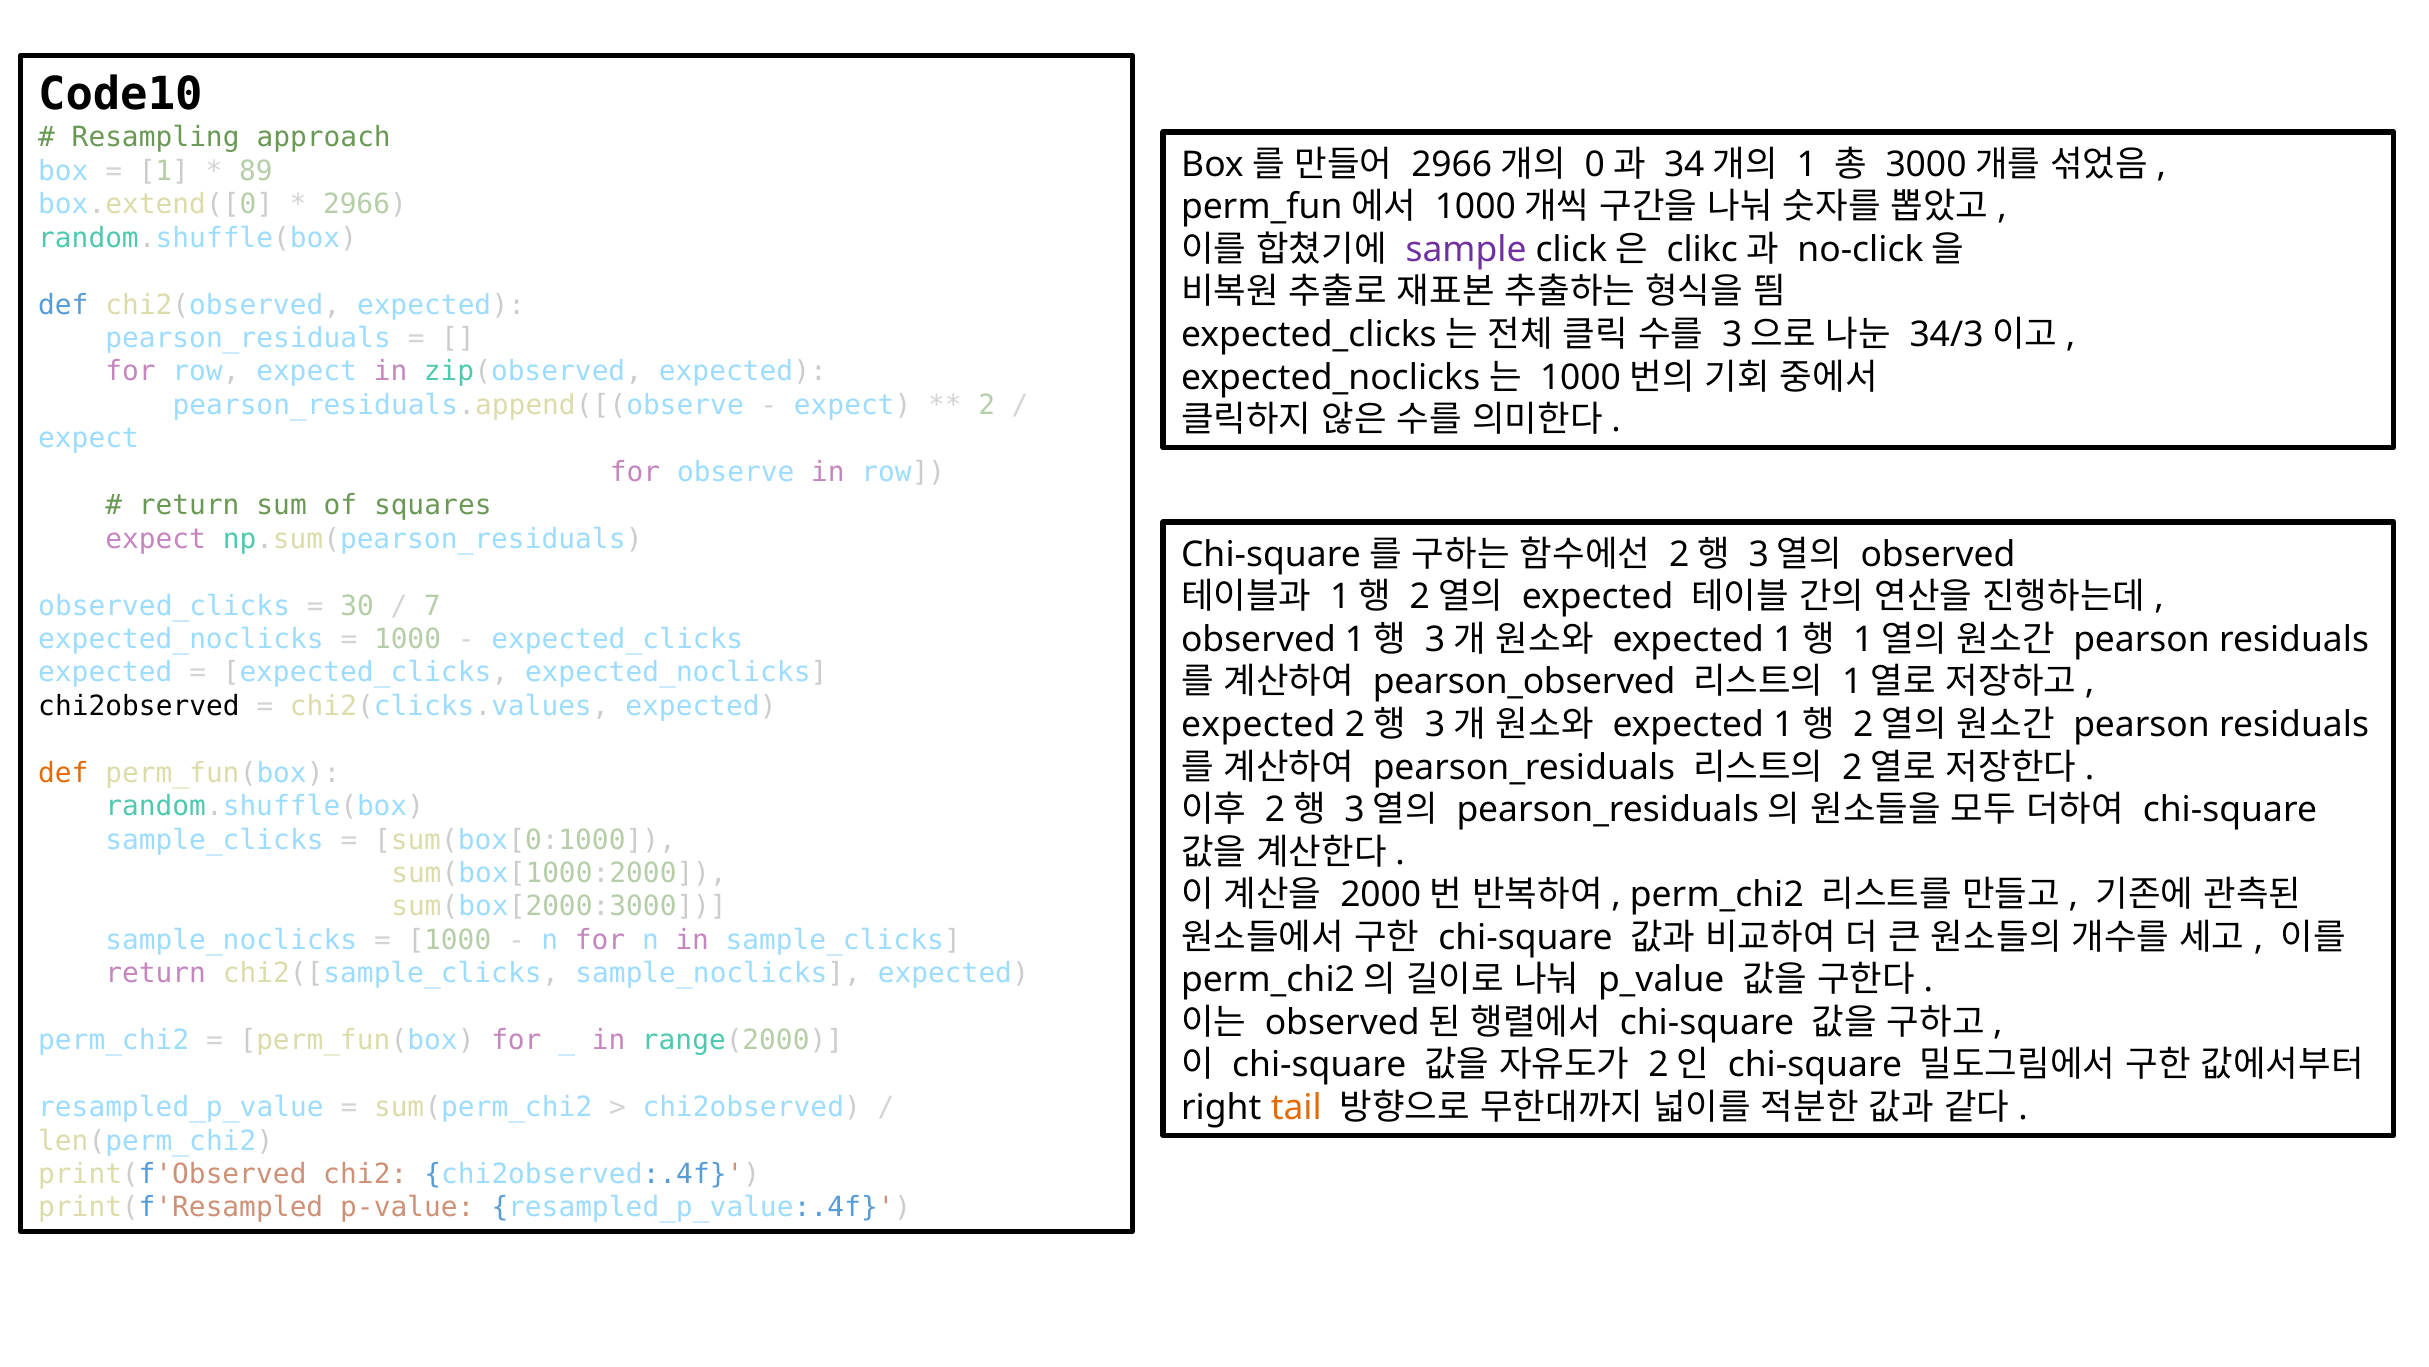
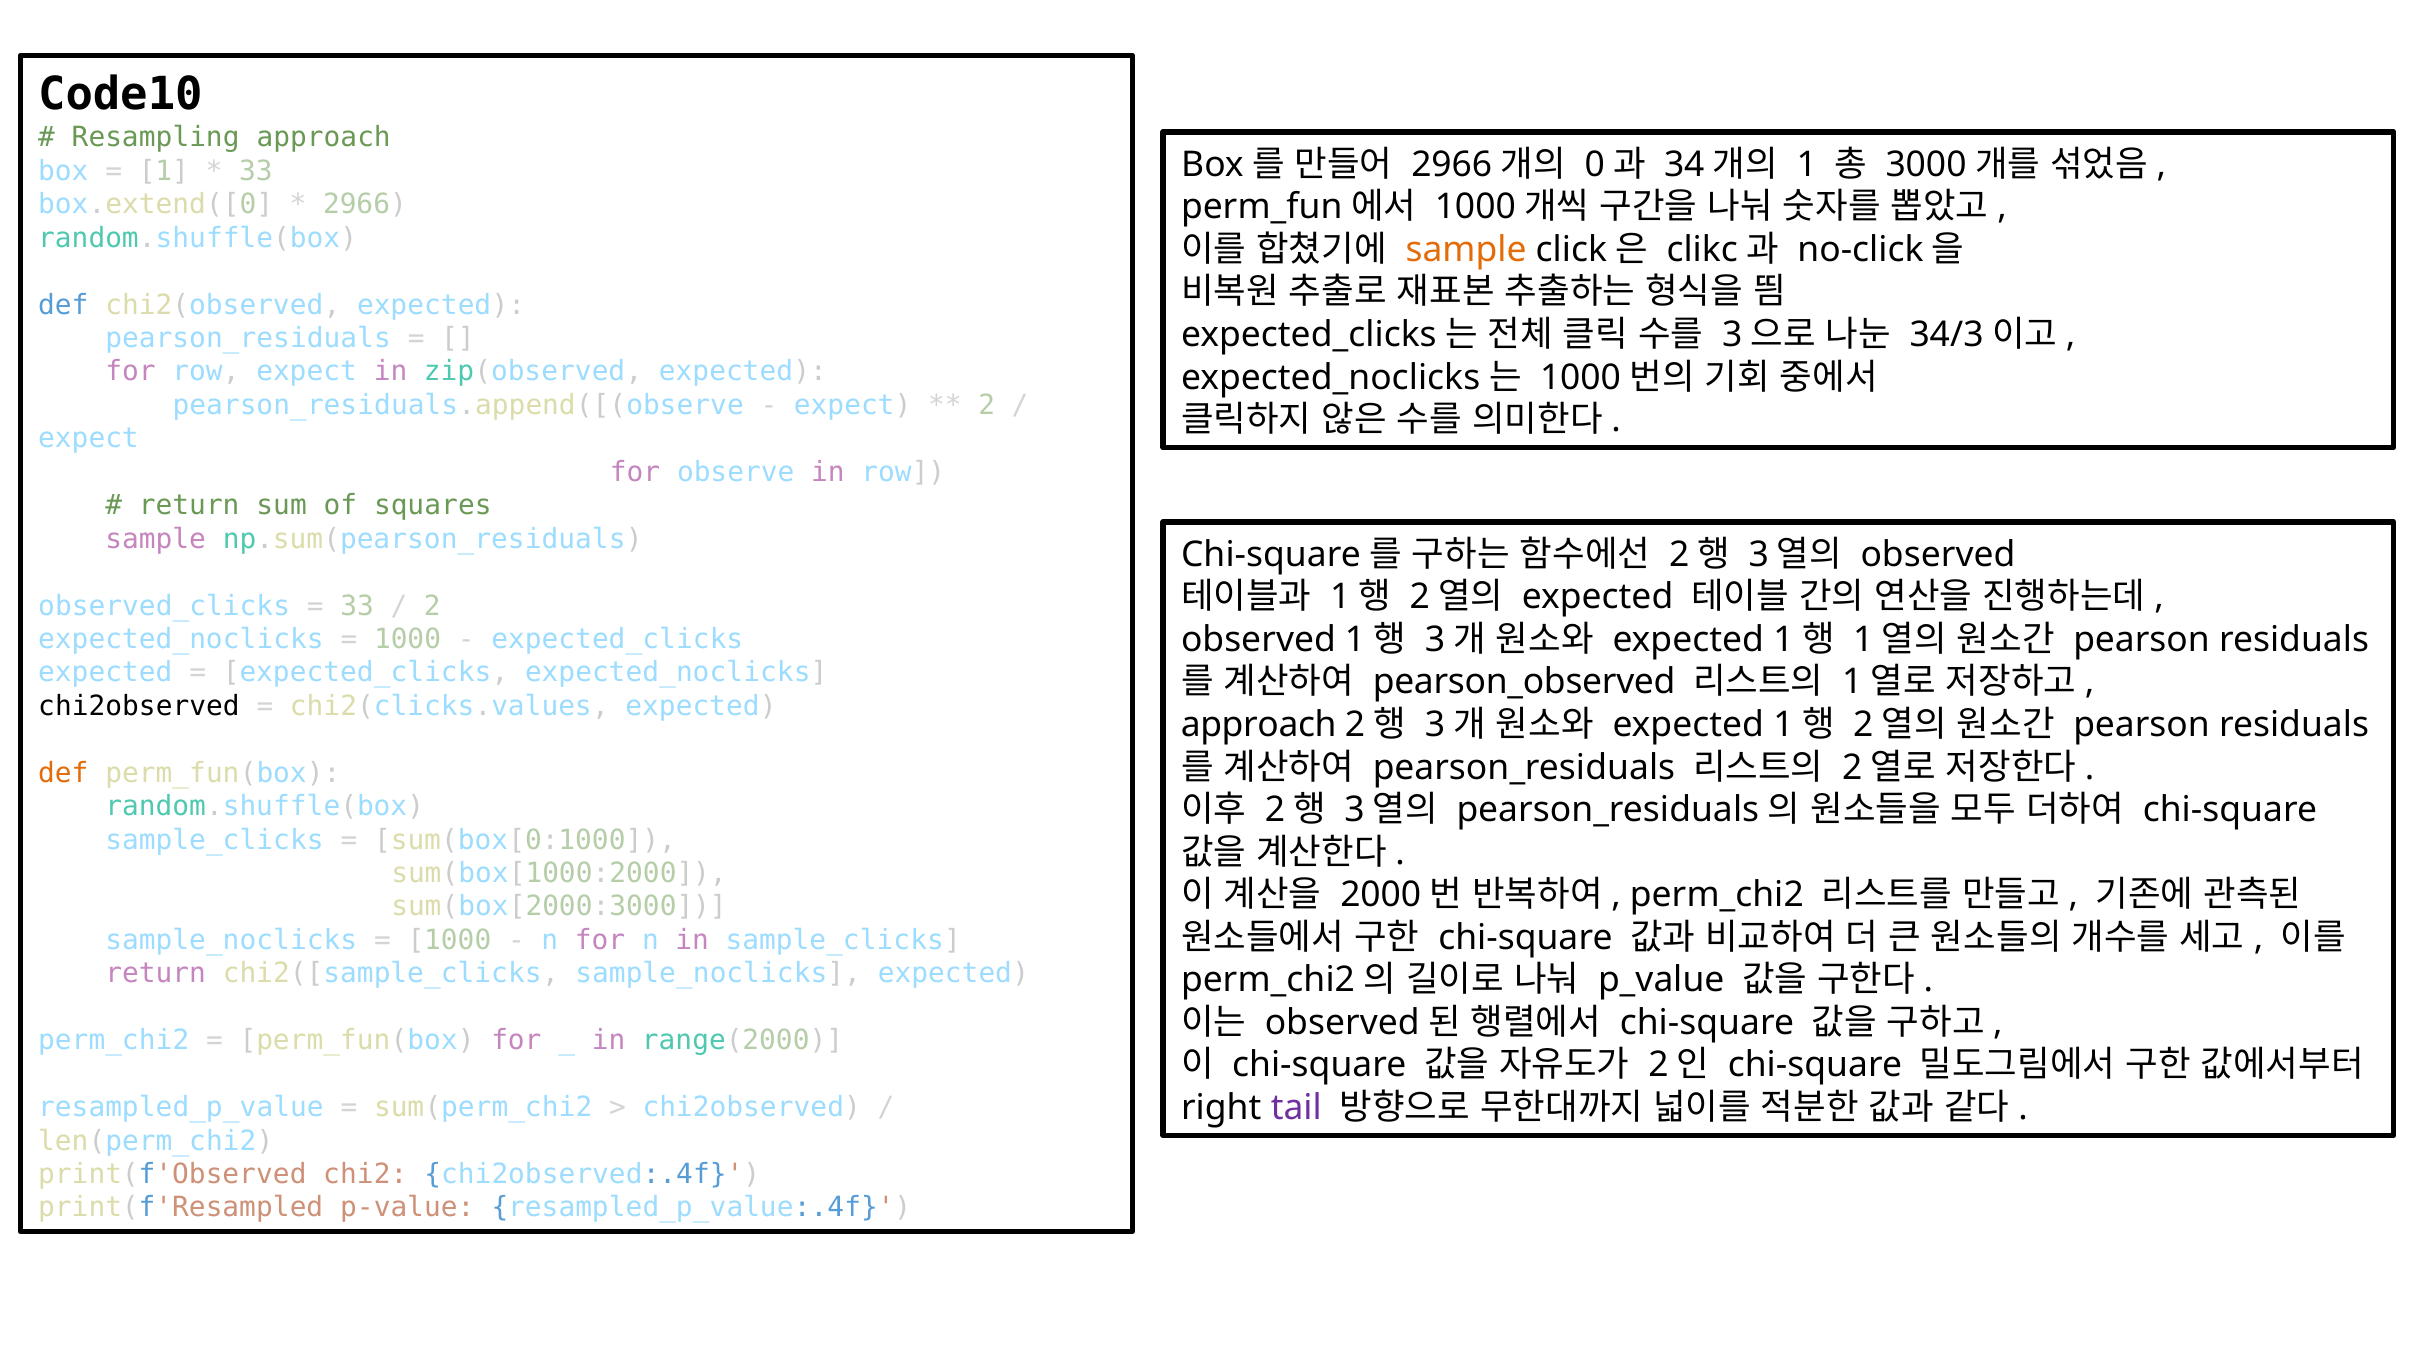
89 at (256, 171): 89 -> 33
sample at (1466, 250) colour: purple -> orange
expect at (156, 539): expect -> sample
30 at (357, 606): 30 -> 33
7 at (432, 606): 7 -> 2
expected at (1258, 724): expected -> approach
tail colour: orange -> purple
